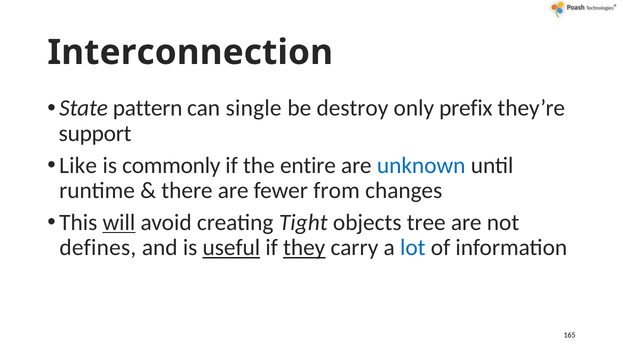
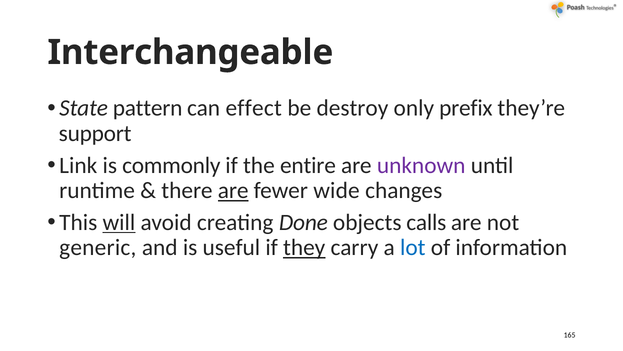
Interconnection: Interconnection -> Interchangeable
single: single -> effect
Like: Like -> Link
unknown colour: blue -> purple
are at (233, 190) underline: none -> present
from: from -> wide
Tight: Tight -> Done
tree: tree -> calls
defines: defines -> generic
useful underline: present -> none
